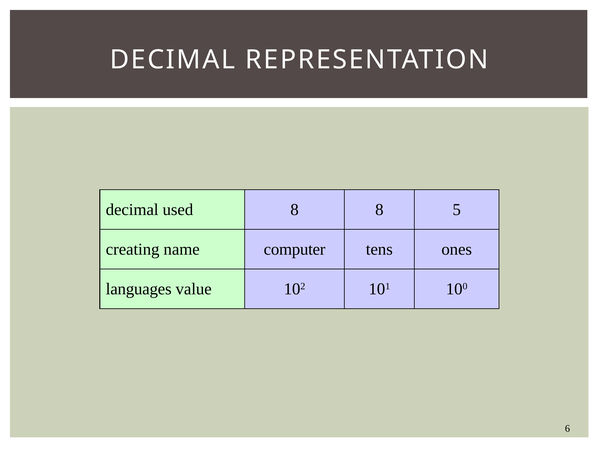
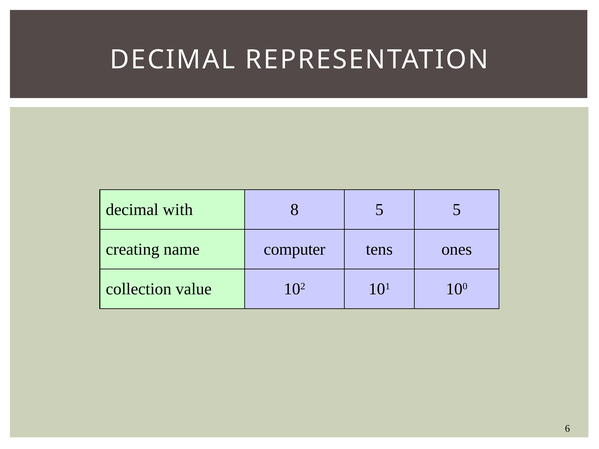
used: used -> with
8 8: 8 -> 5
languages: languages -> collection
